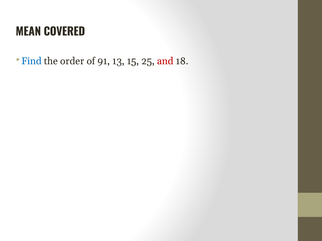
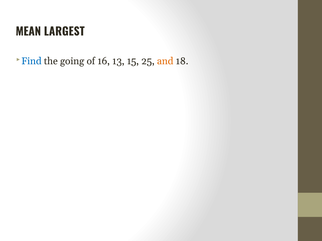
COVERED: COVERED -> LARGEST
order: order -> going
91: 91 -> 16
and colour: red -> orange
